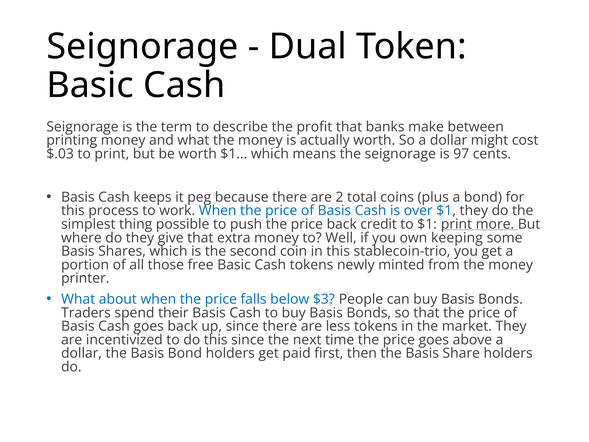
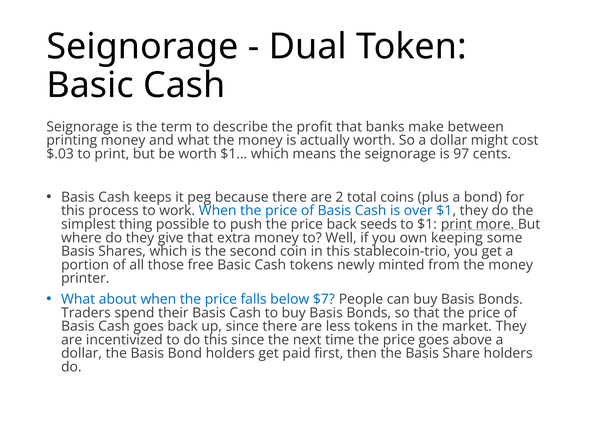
credit: credit -> seeds
$3: $3 -> $7
